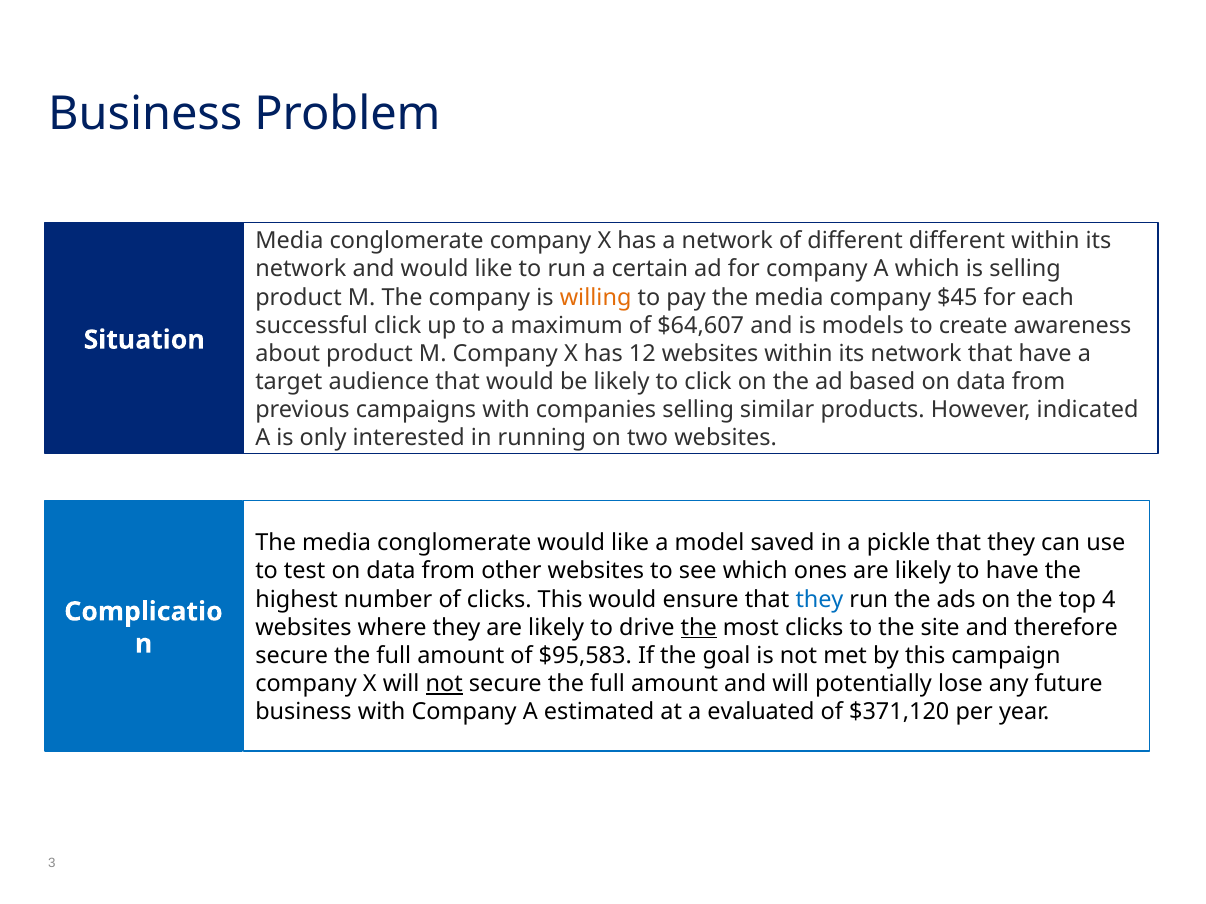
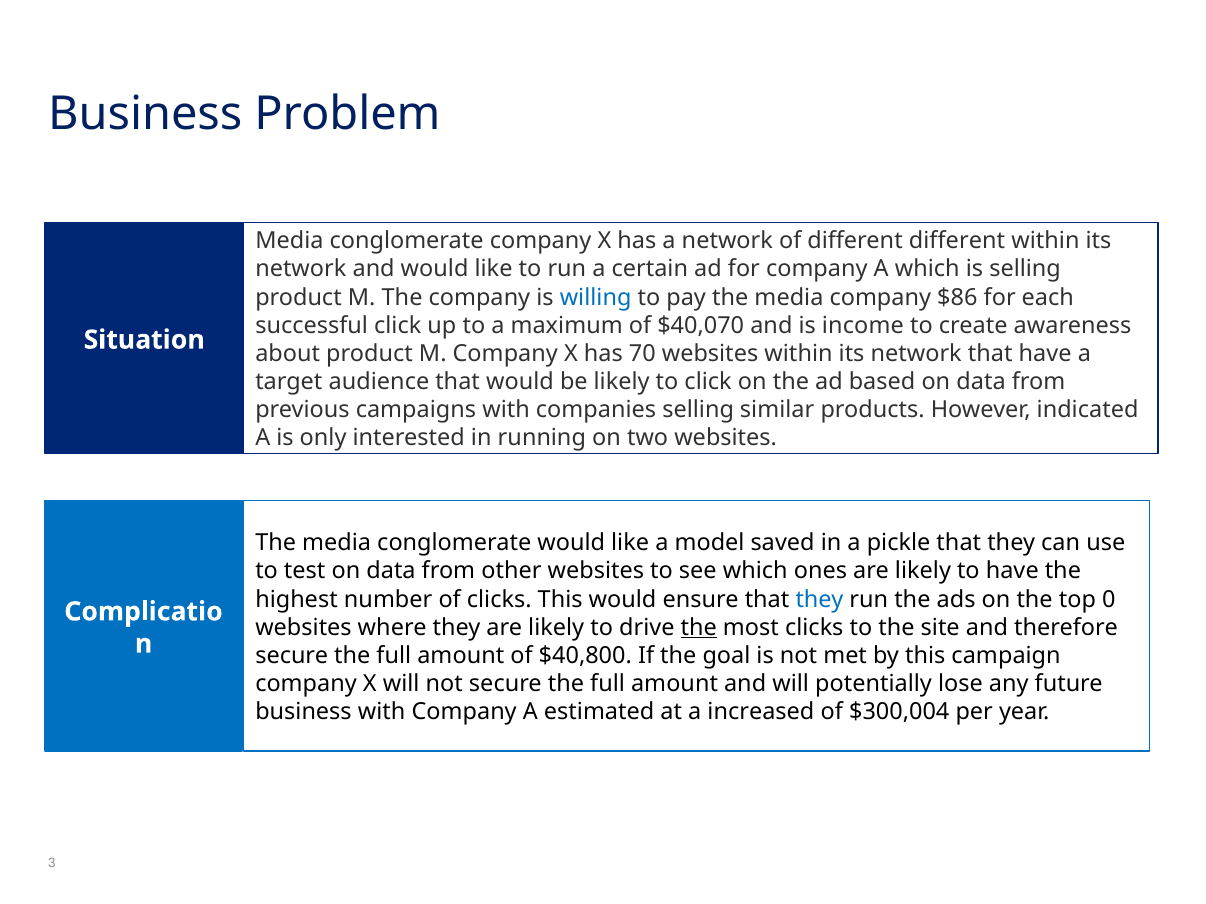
willing colour: orange -> blue
$45: $45 -> $86
$64,607: $64,607 -> $40,070
models: models -> income
12: 12 -> 70
4: 4 -> 0
$95,583: $95,583 -> $40,800
not at (444, 684) underline: present -> none
evaluated: evaluated -> increased
$371,120: $371,120 -> $300,004
